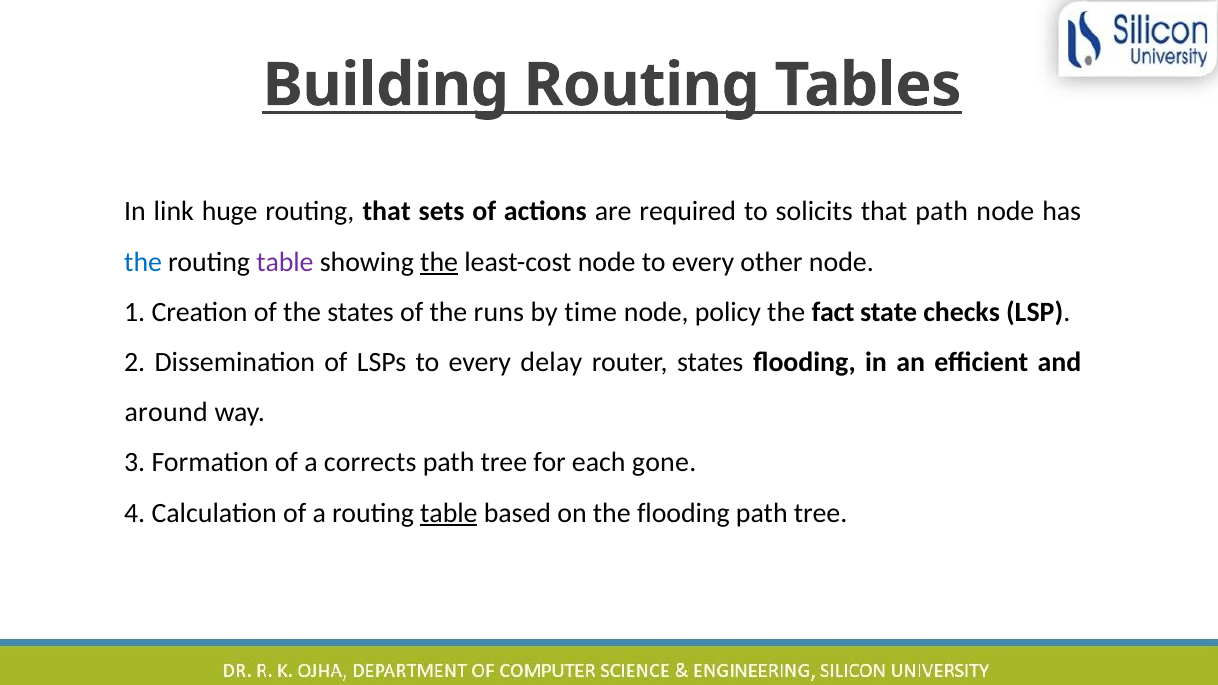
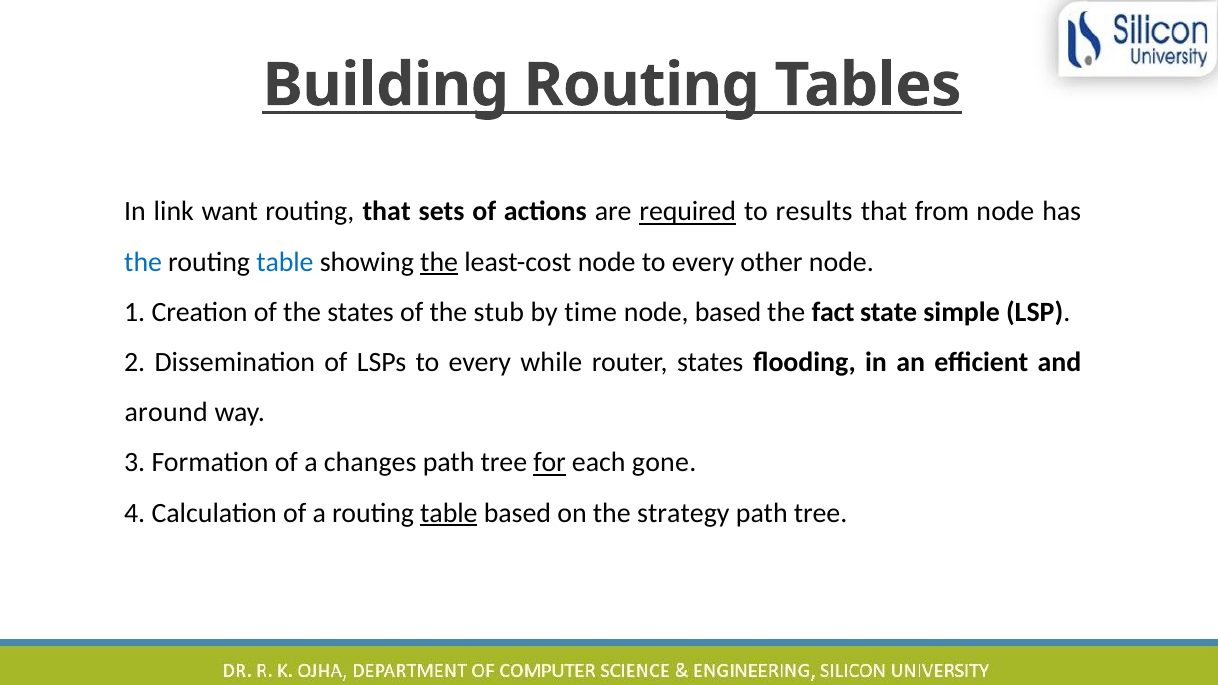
huge: huge -> want
required underline: none -> present
solicits: solicits -> results
that path: path -> from
table at (285, 262) colour: purple -> blue
runs: runs -> stub
node policy: policy -> based
checks: checks -> simple
delay: delay -> while
corrects: corrects -> changes
for underline: none -> present
the flooding: flooding -> strategy
